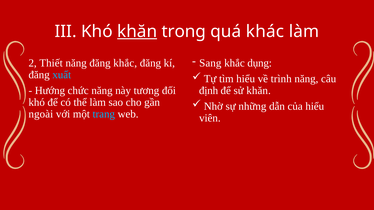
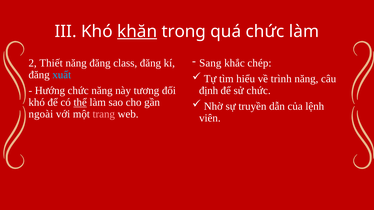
quá khác: khác -> chức
dụng: dụng -> chép
đăng khắc: khắc -> class
sử khăn: khăn -> chức
thể underline: none -> present
những: những -> truyền
của hiểu: hiểu -> lệnh
trang colour: light blue -> pink
